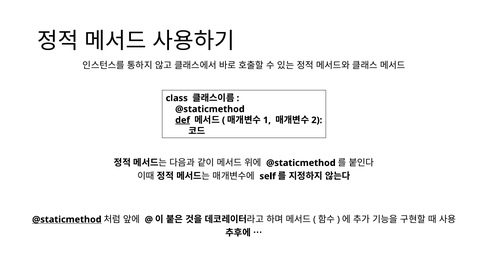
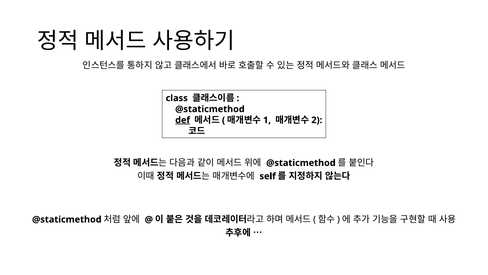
@staticmethod at (67, 219) underline: present -> none
